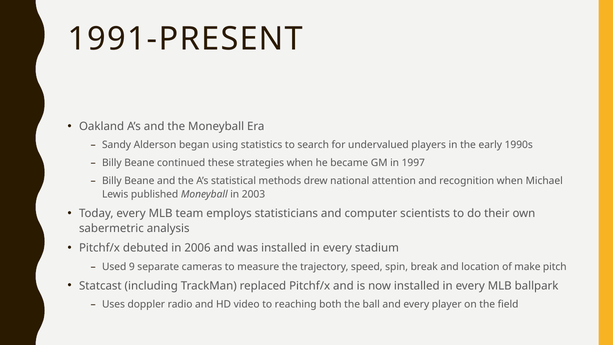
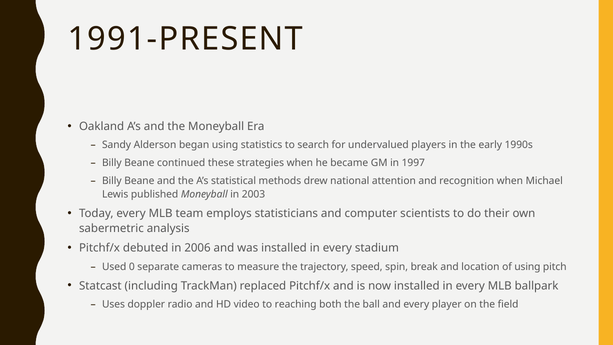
9: 9 -> 0
of make: make -> using
